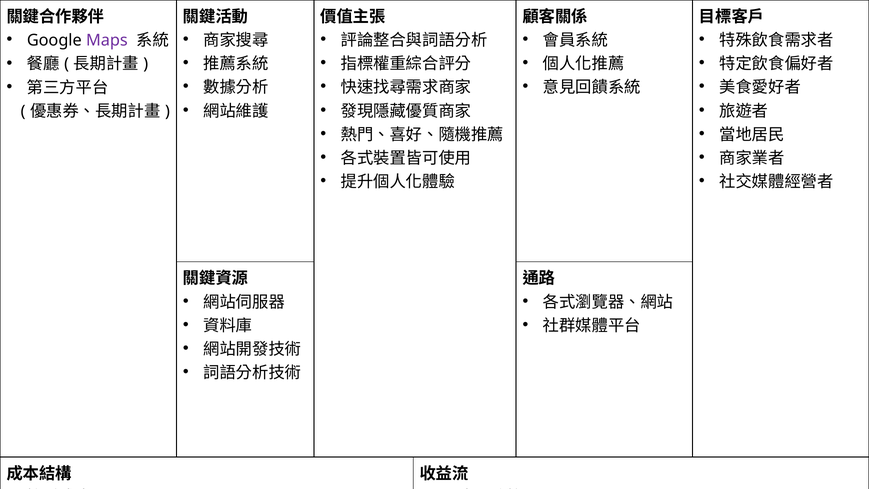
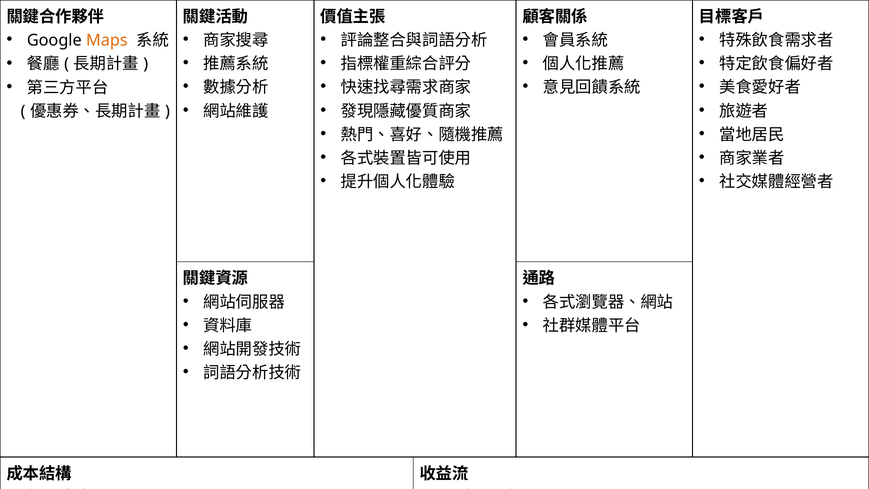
Maps colour: purple -> orange
